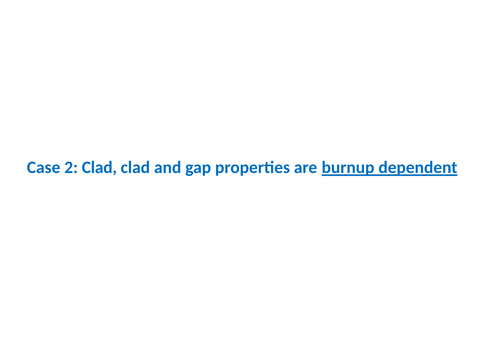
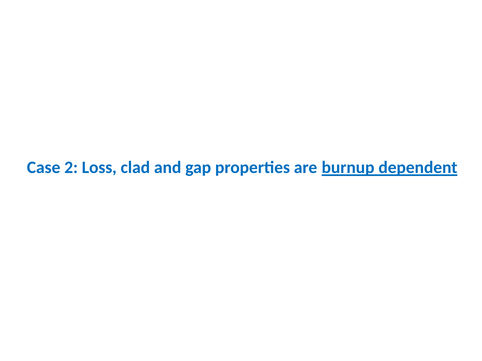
2 Clad: Clad -> Loss
